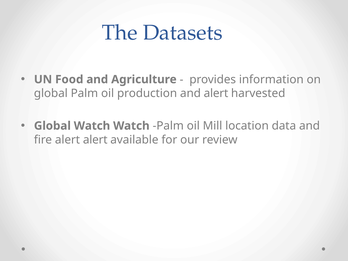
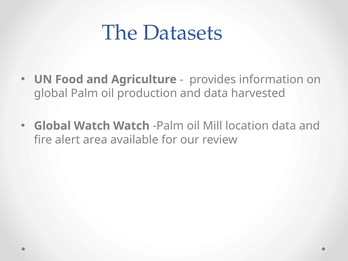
and alert: alert -> data
alert alert: alert -> area
